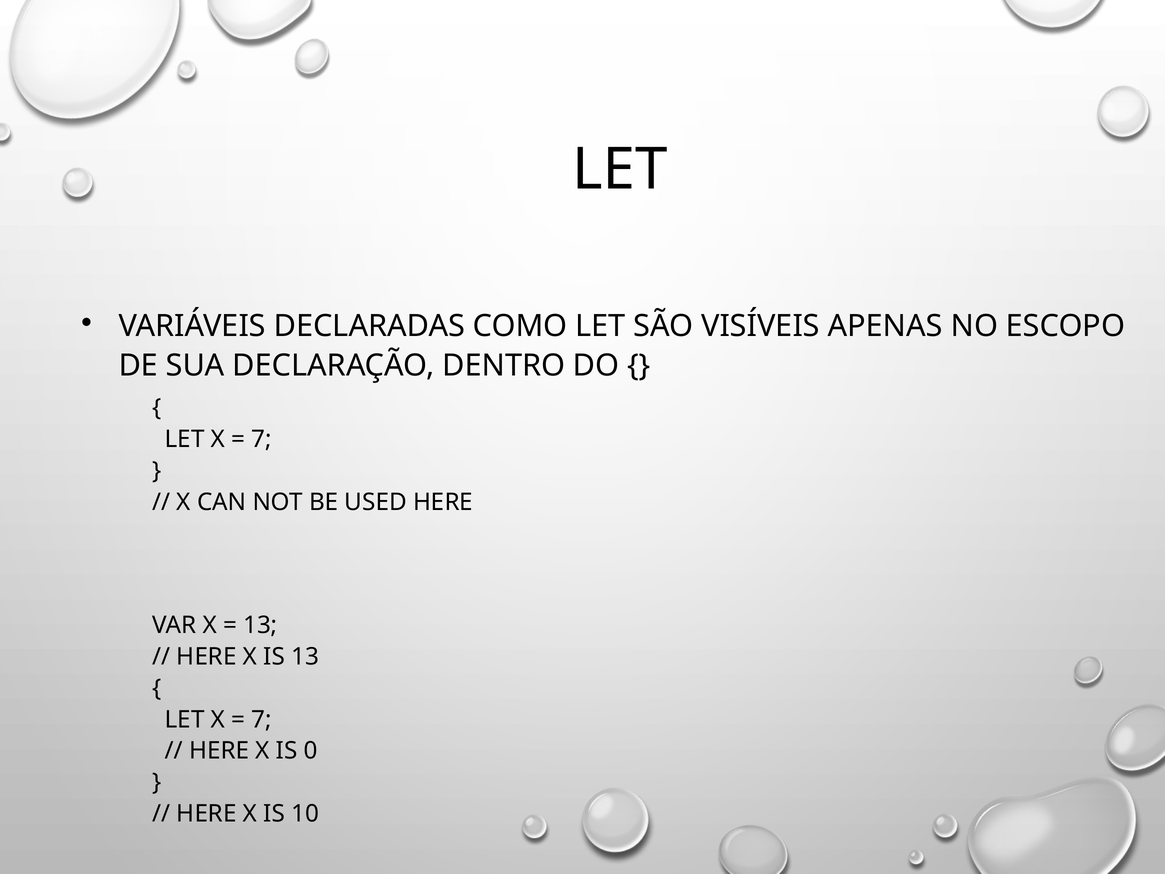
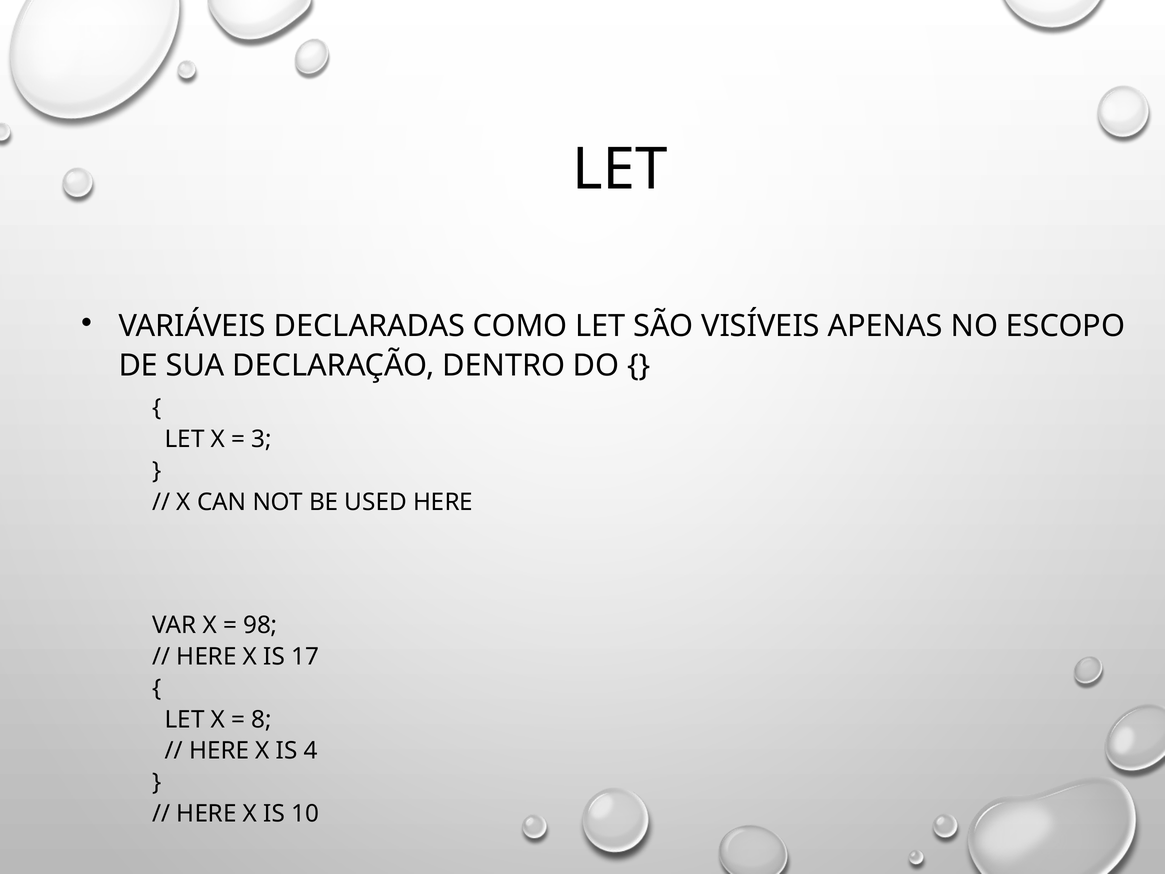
7 at (262, 439): 7 -> 3
13 at (260, 625): 13 -> 98
IS 13: 13 -> 17
7 at (262, 719): 7 -> 8
0: 0 -> 4
